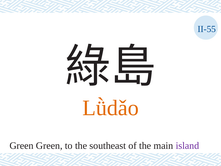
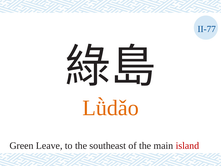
II-55: II-55 -> II-77
Green Green: Green -> Leave
island colour: purple -> red
